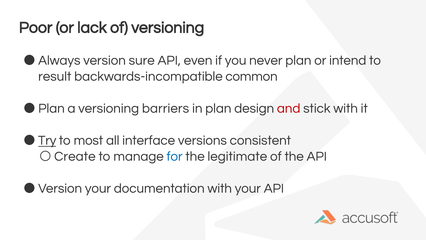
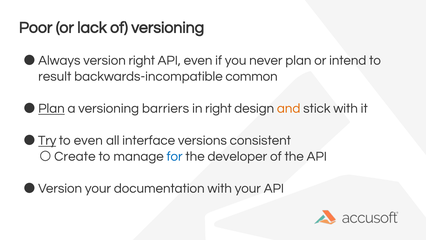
version sure: sure -> right
Plan at (51, 108) underline: none -> present
in plan: plan -> right
and colour: red -> orange
to most: most -> even
legitimate: legitimate -> developer
